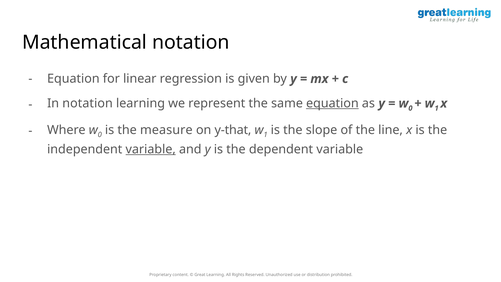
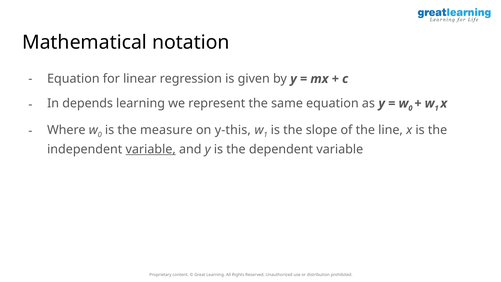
In notation: notation -> depends
equation at (332, 103) underline: present -> none
y-that: y-that -> y-this
